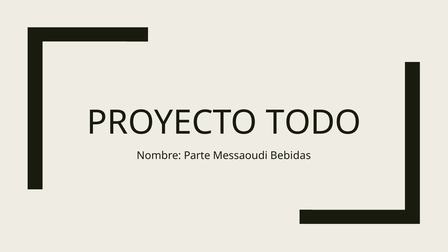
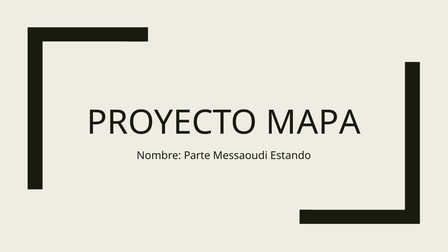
TODO: TODO -> MAPA
Bebidas: Bebidas -> Estando
